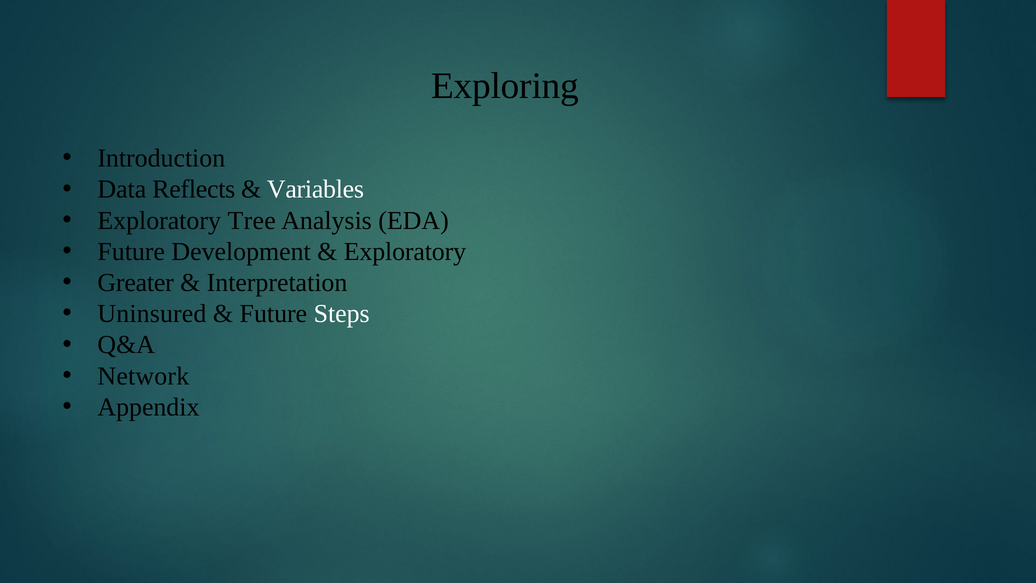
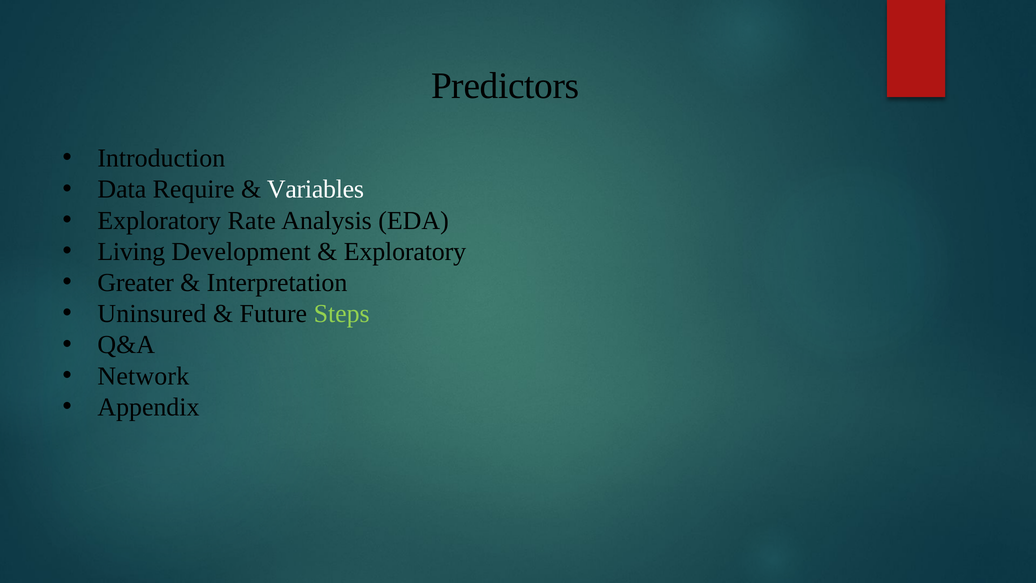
Exploring: Exploring -> Predictors
Reflects: Reflects -> Require
Tree: Tree -> Rate
Future at (131, 252): Future -> Living
Steps colour: white -> light green
